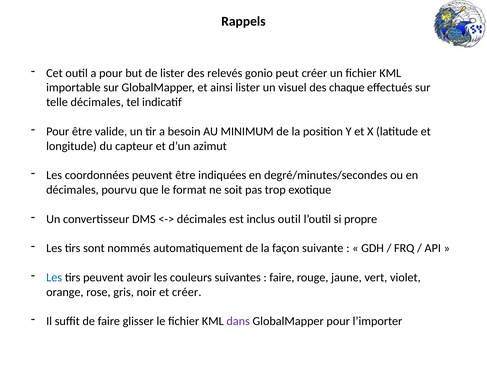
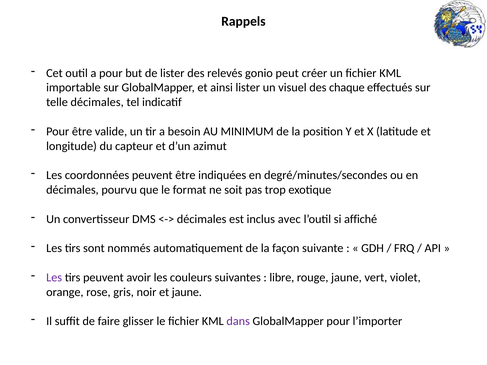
inclus outil: outil -> avec
propre: propre -> affiché
Les at (54, 278) colour: blue -> purple
faire at (282, 278): faire -> libre
et créer: créer -> jaune
